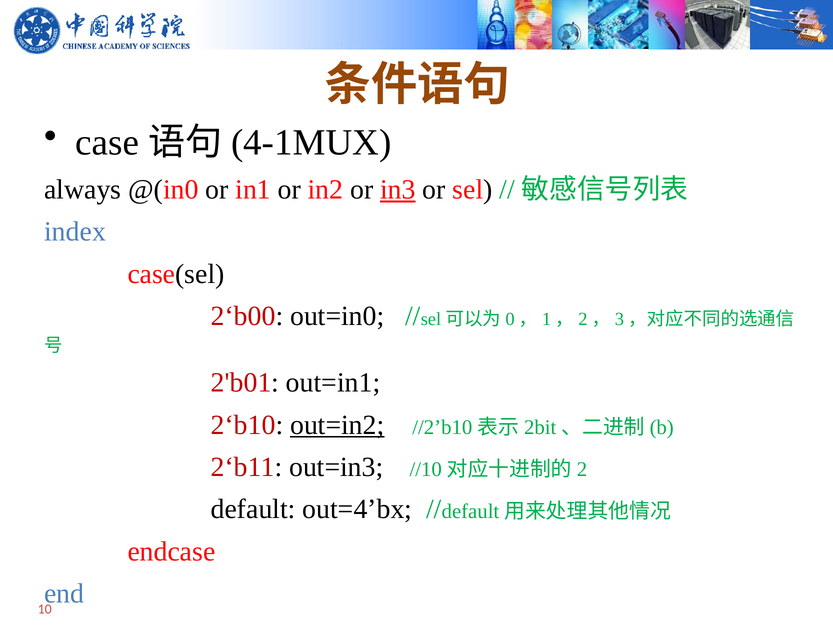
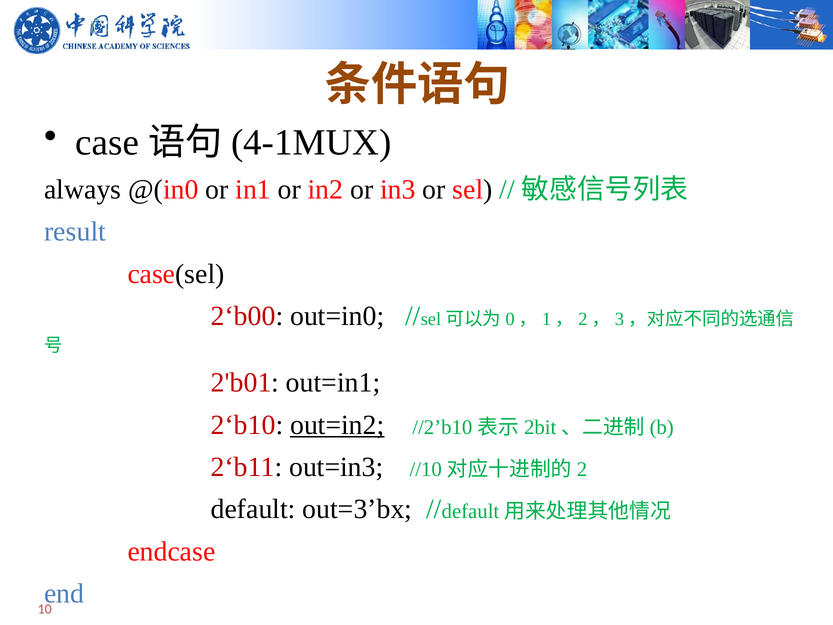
in3 underline: present -> none
index: index -> result
out=4’bx: out=4’bx -> out=3’bx
